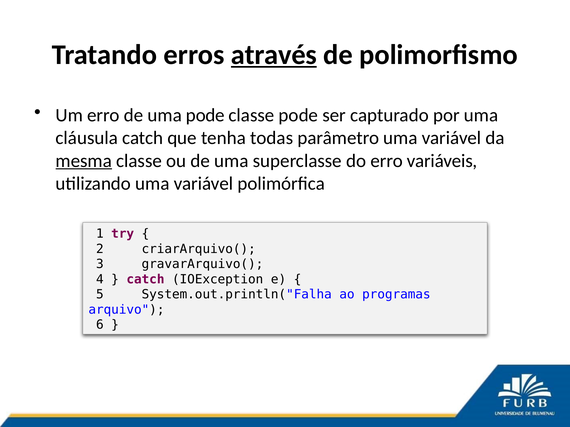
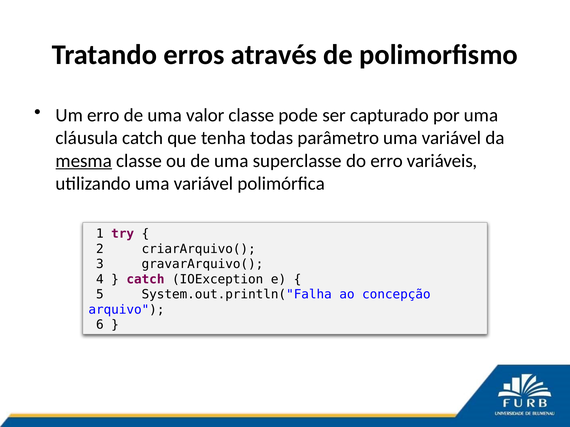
através underline: present -> none
uma pode: pode -> valor
programas: programas -> concepção
